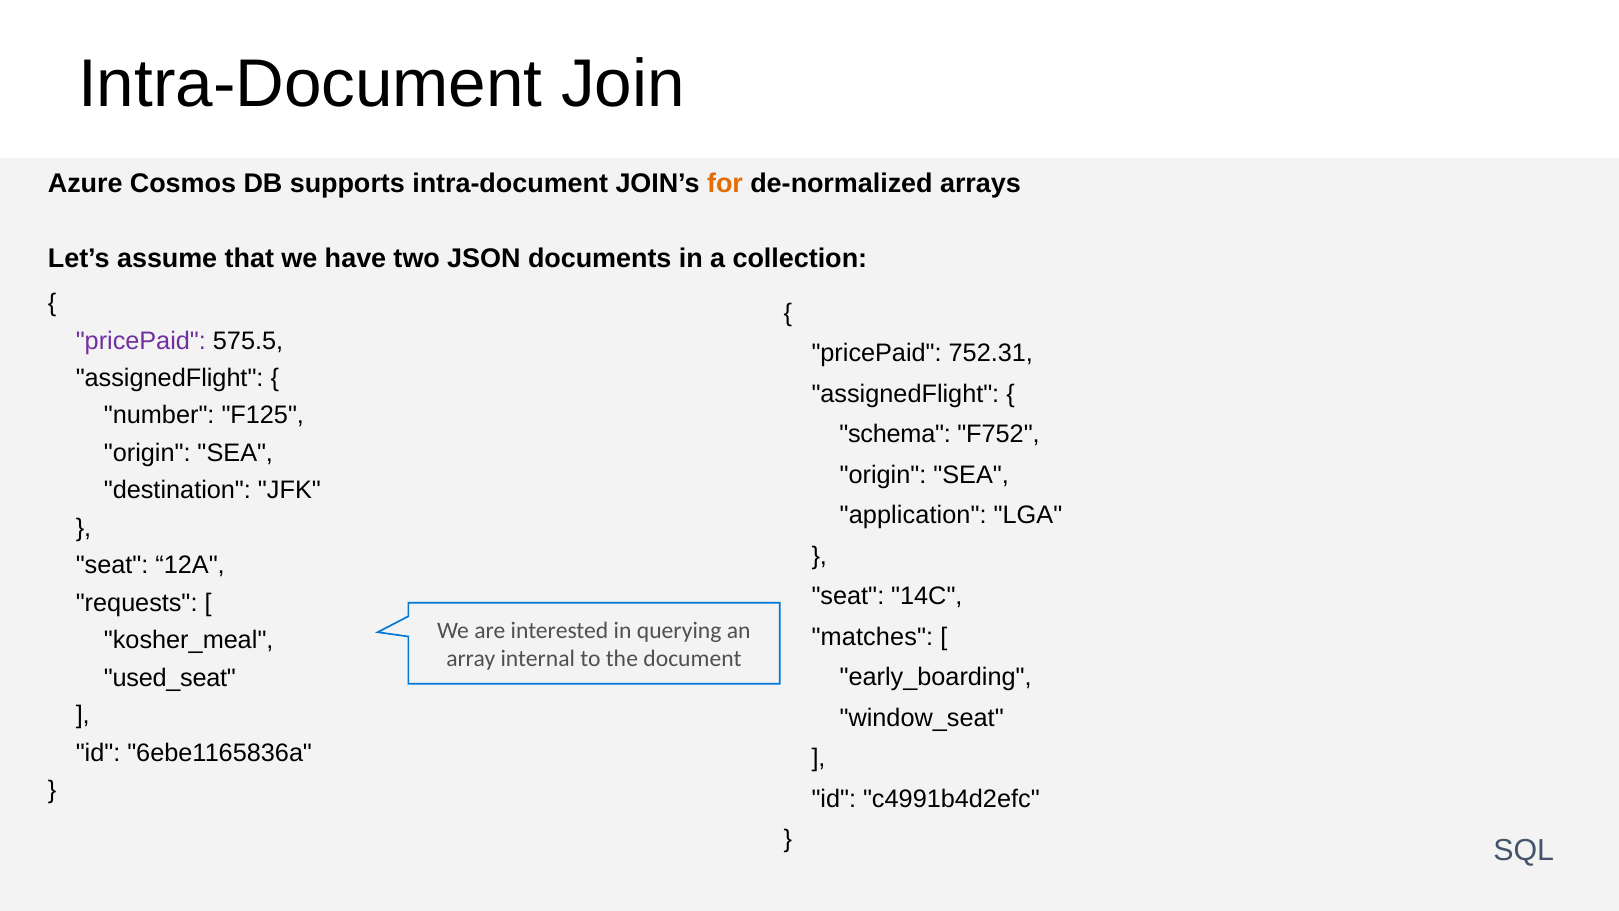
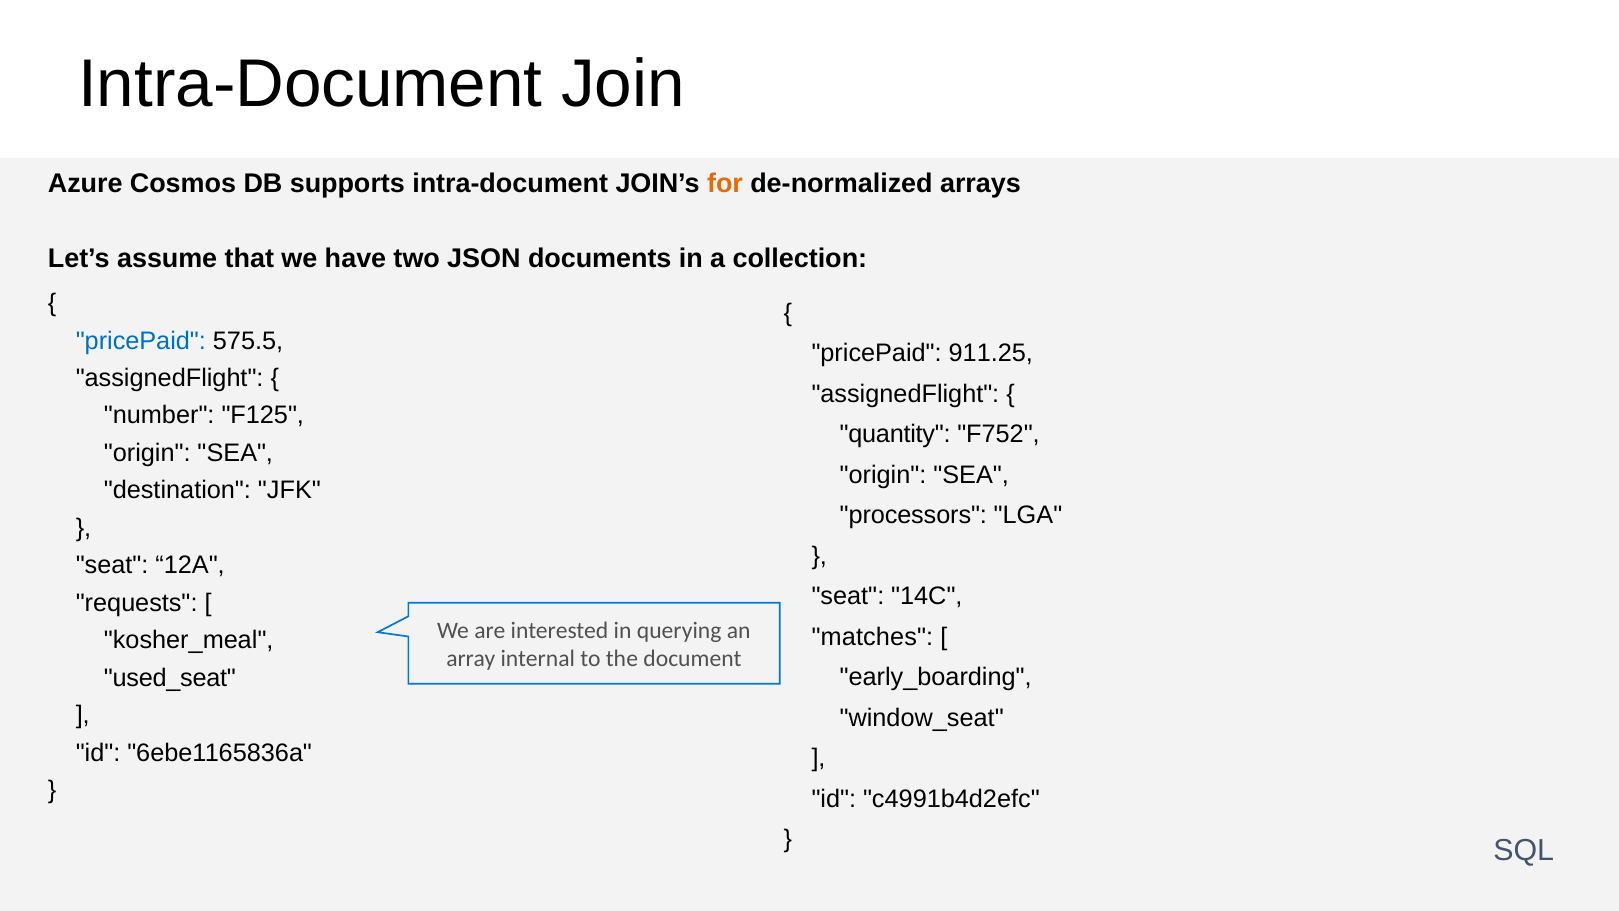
pricePaid at (141, 341) colour: purple -> blue
752.31: 752.31 -> 911.25
schema: schema -> quantity
application: application -> processors
